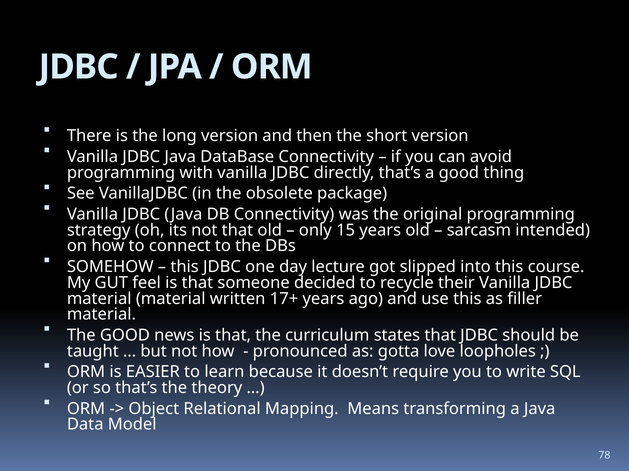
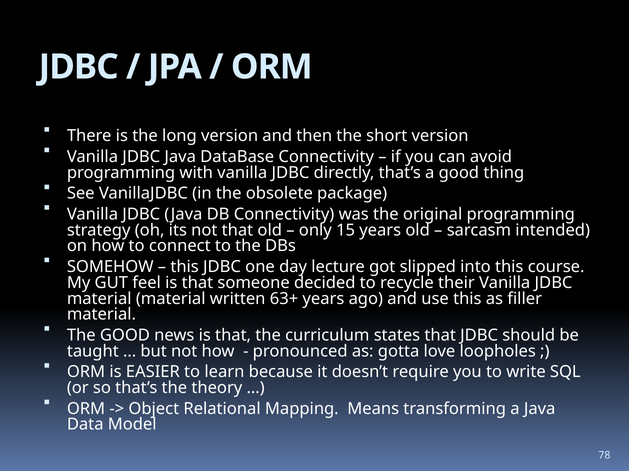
17+: 17+ -> 63+
